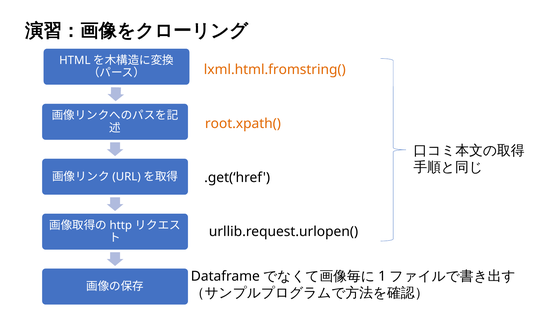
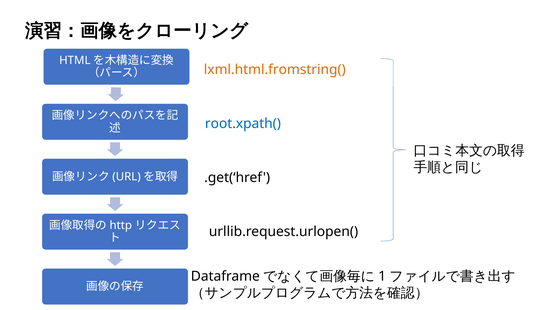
root.xpath( colour: orange -> blue
